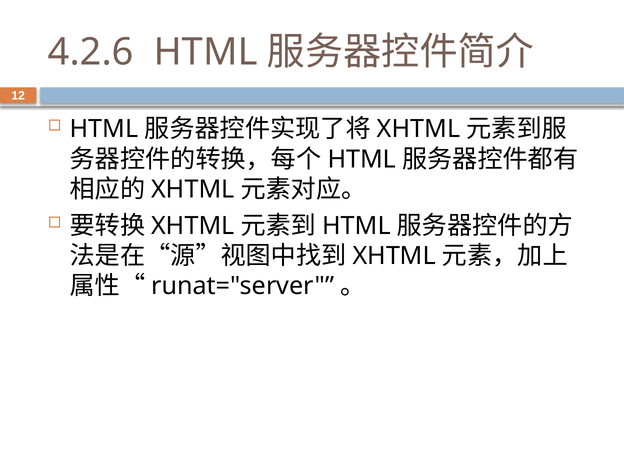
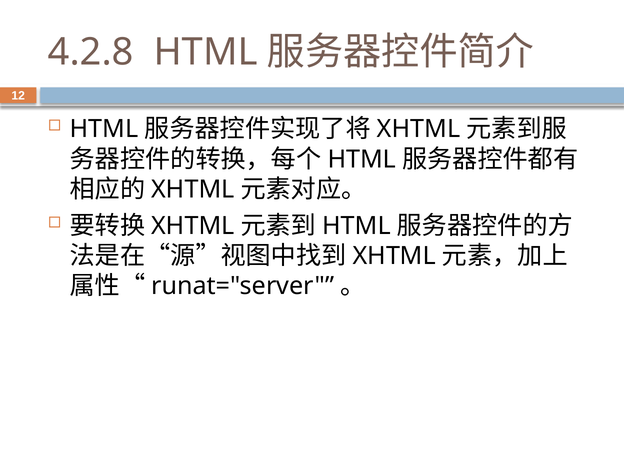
4.2.6: 4.2.6 -> 4.2.8
